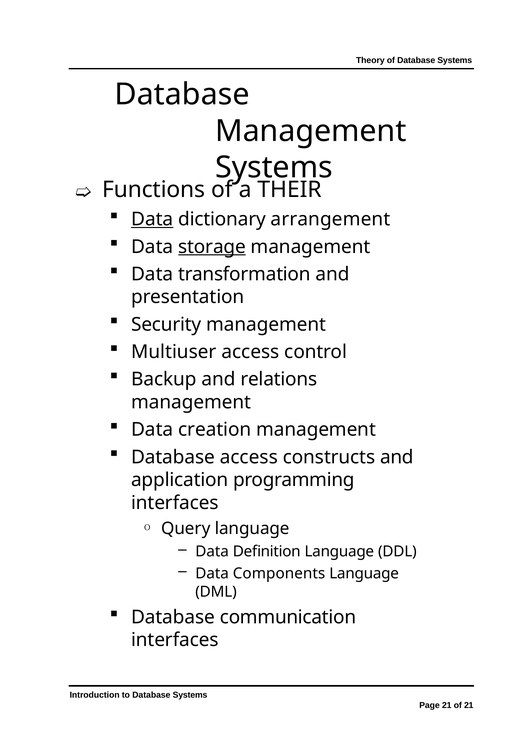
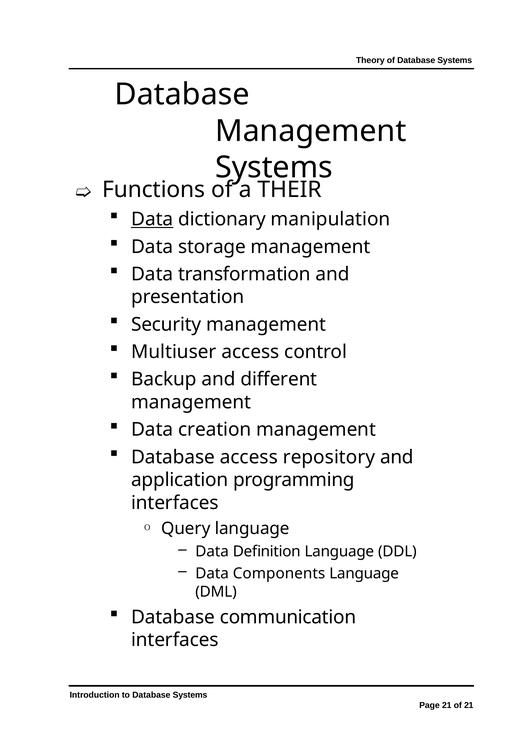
arrangement: arrangement -> manipulation
storage underline: present -> none
relations: relations -> different
constructs: constructs -> repository
